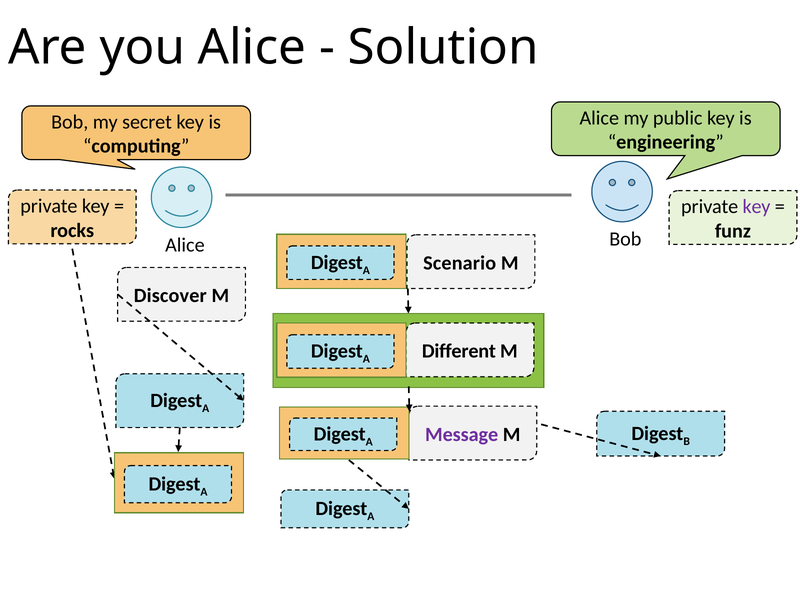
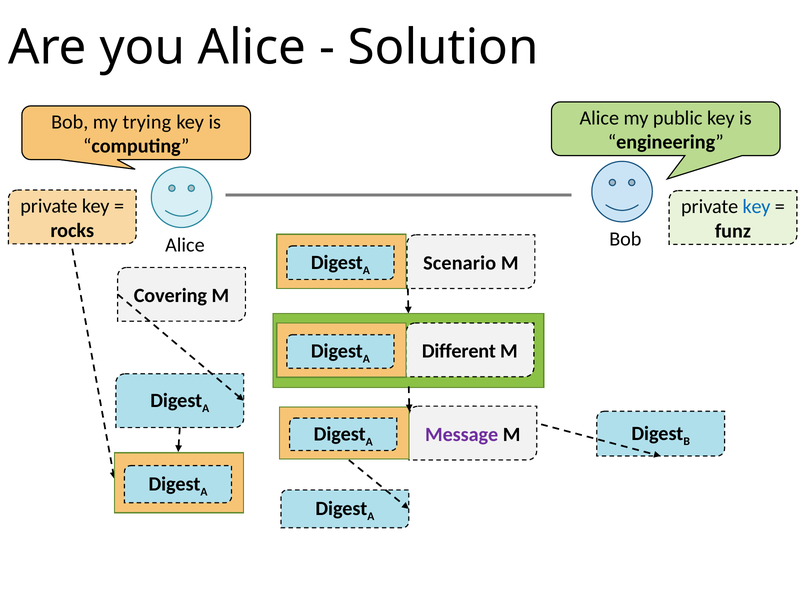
secret: secret -> trying
key at (757, 207) colour: purple -> blue
Discover: Discover -> Covering
